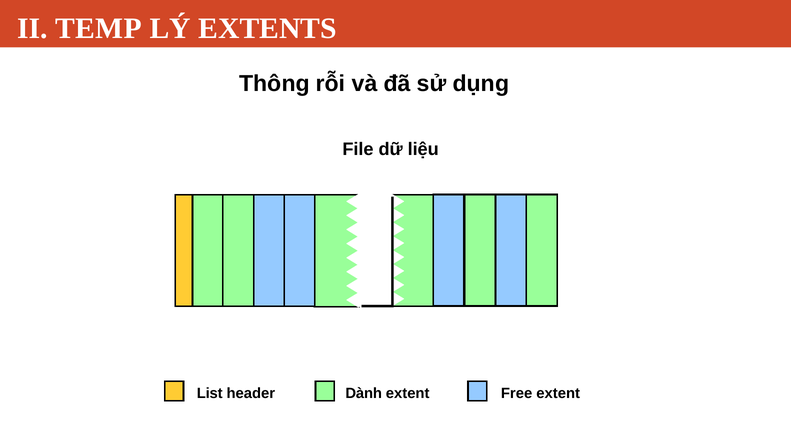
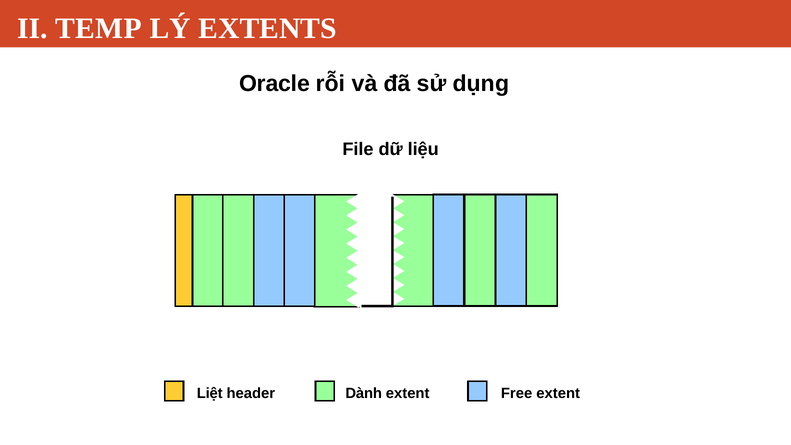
Thông: Thông -> Oracle
List: List -> Liệt
